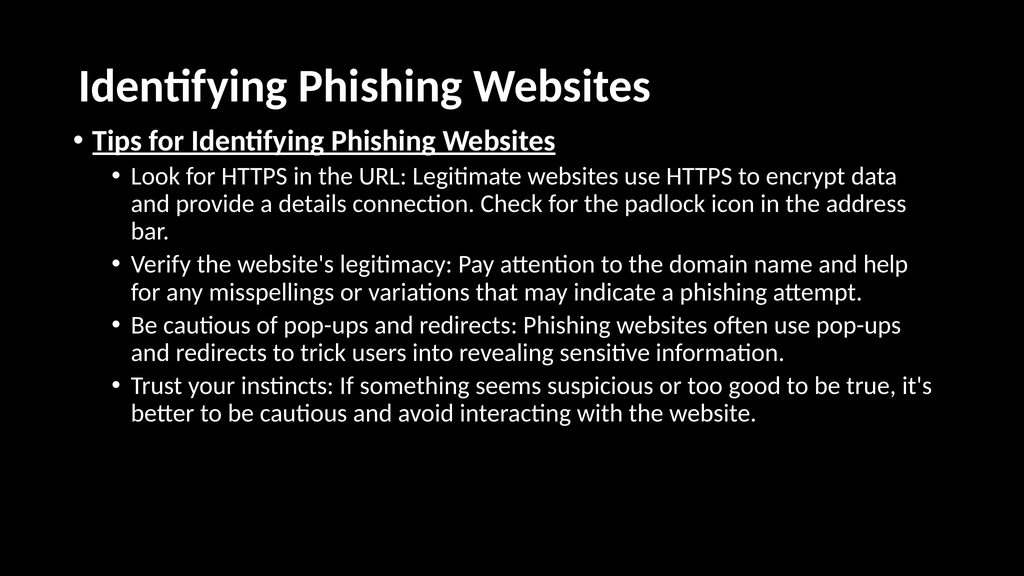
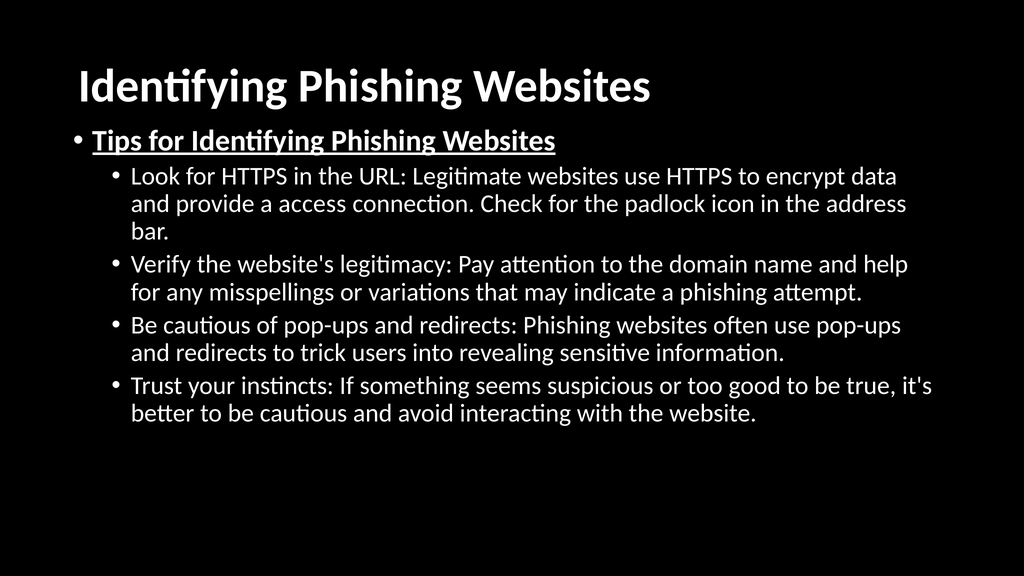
details: details -> access
